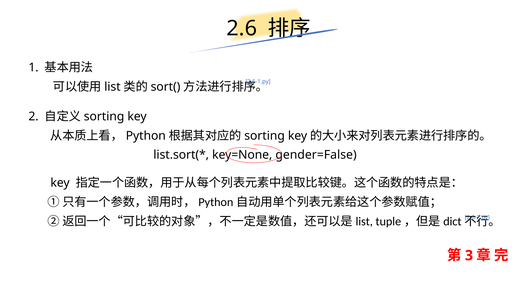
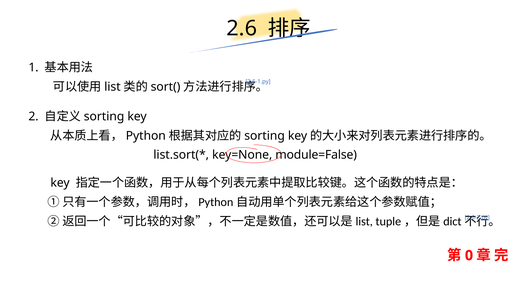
gender=False: gender=False -> module=False
3: 3 -> 0
